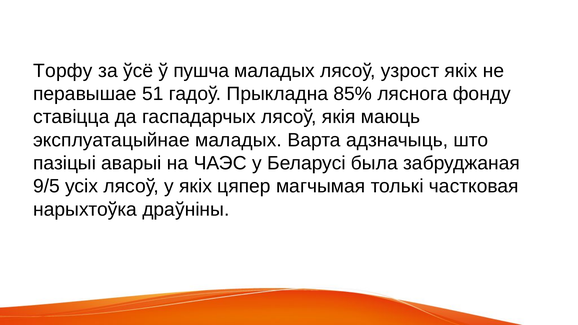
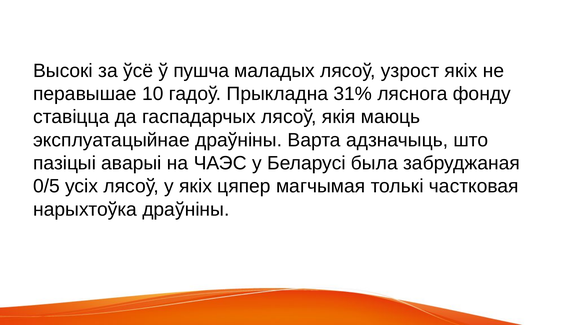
Торфу: Торфу -> Высокі
51: 51 -> 10
85%: 85% -> 31%
эксплуатацыйнае маладых: маладых -> драўніны
9/5: 9/5 -> 0/5
